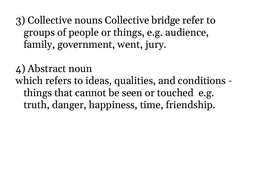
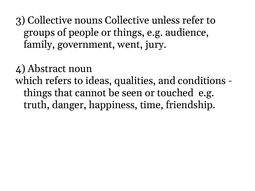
bridge: bridge -> unless
